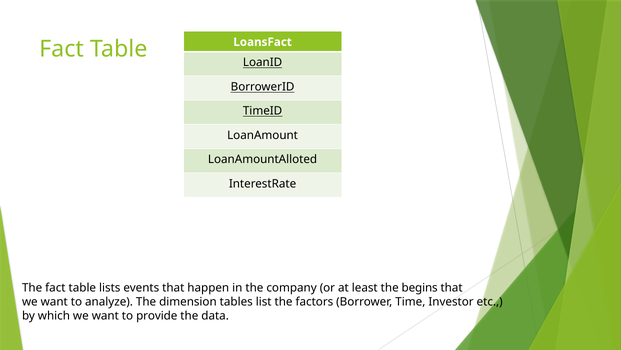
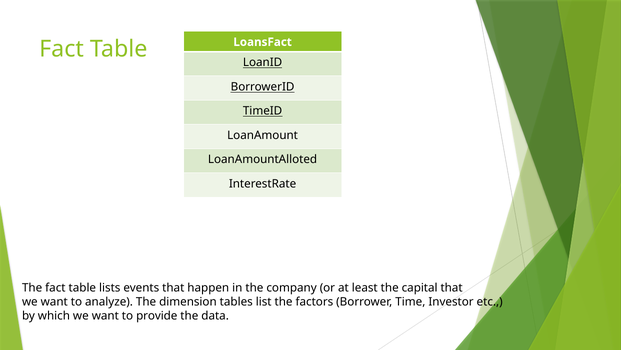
begins: begins -> capital
